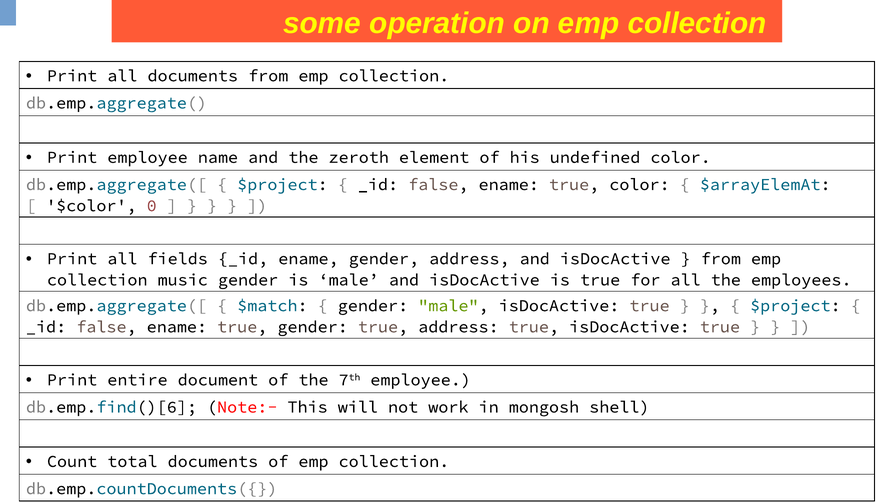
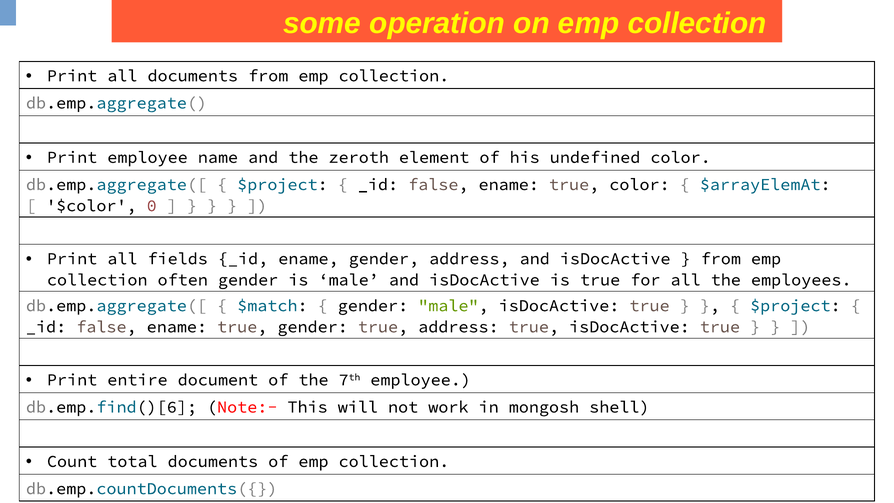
music: music -> often
